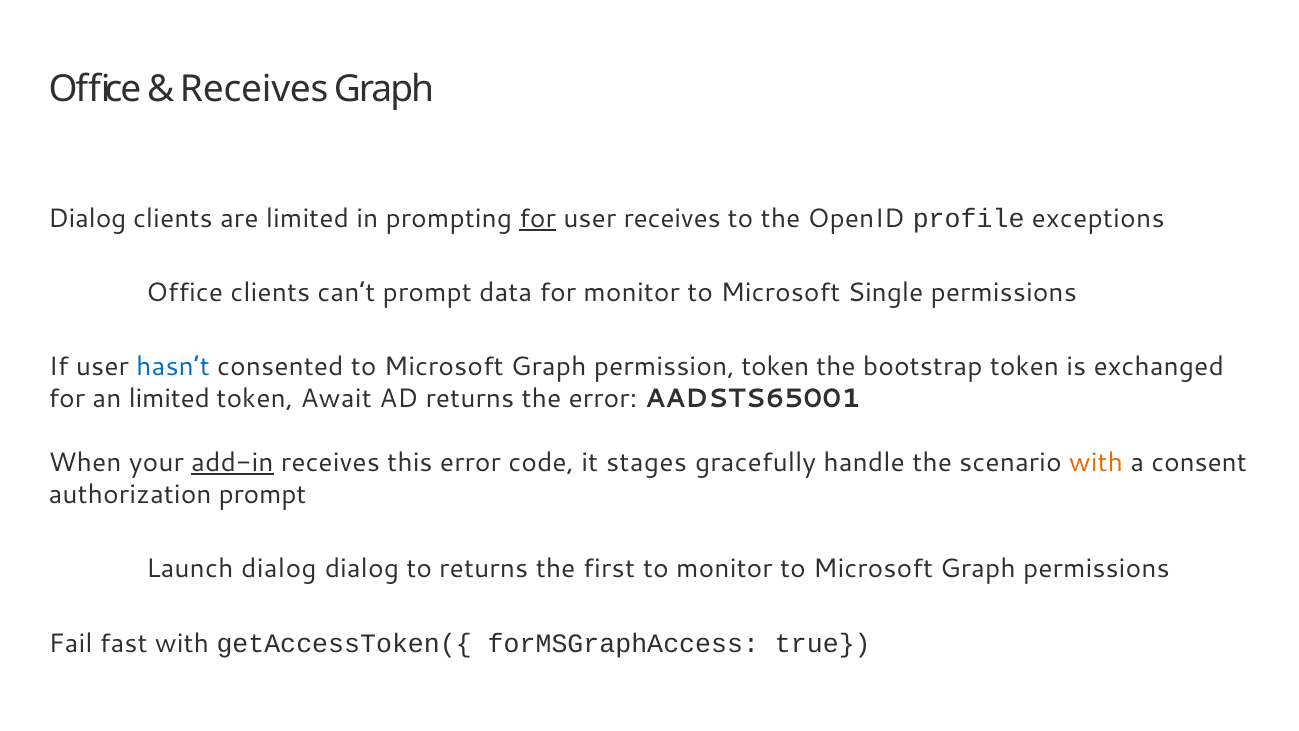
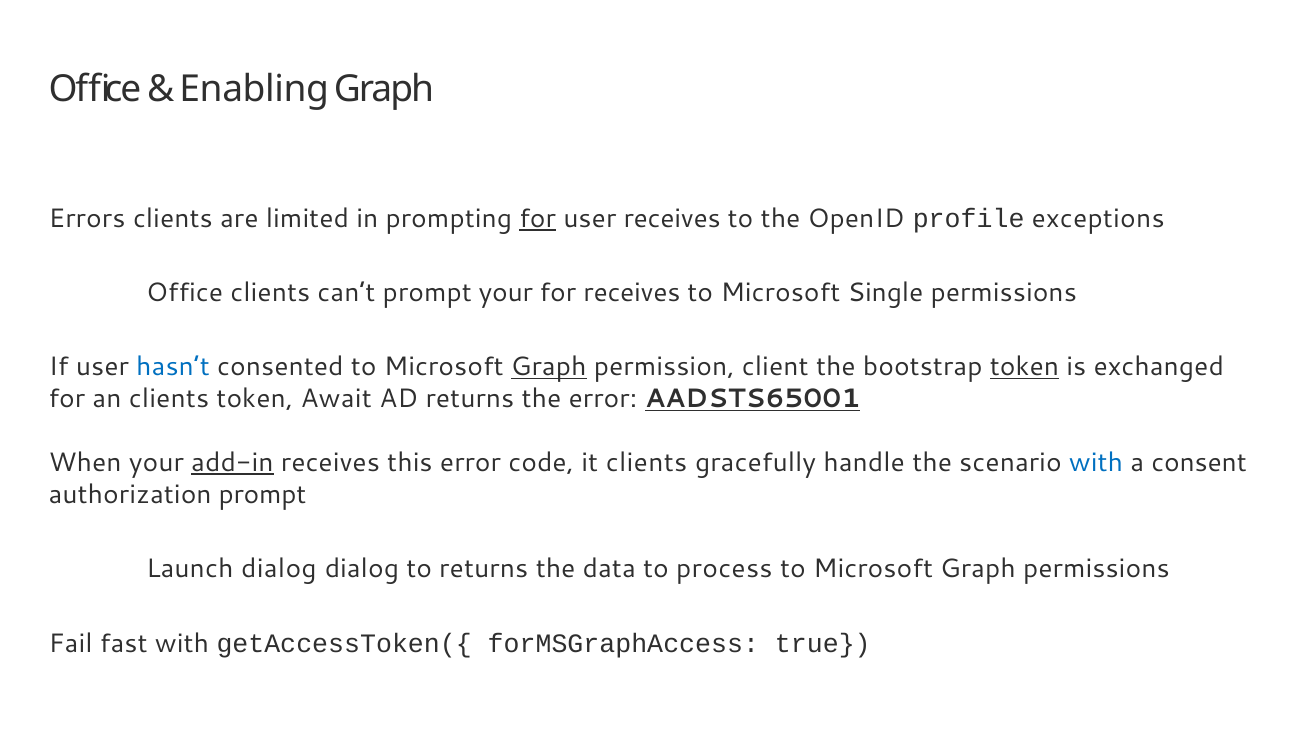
Receives at (254, 89): Receives -> Enabling
Dialog at (87, 218): Dialog -> Errors
prompt data: data -> your
for monitor: monitor -> receives
Graph at (549, 367) underline: none -> present
permission token: token -> client
token at (1024, 367) underline: none -> present
an limited: limited -> clients
AADSTS65001 underline: none -> present
it stages: stages -> clients
with at (1096, 462) colour: orange -> blue
first: first -> data
to monitor: monitor -> process
